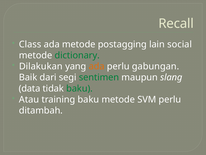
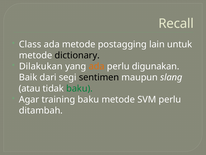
social: social -> untuk
dictionary colour: green -> black
gabungan: gabungan -> digunakan
sentimen colour: green -> black
data: data -> atau
Atau: Atau -> Agar
